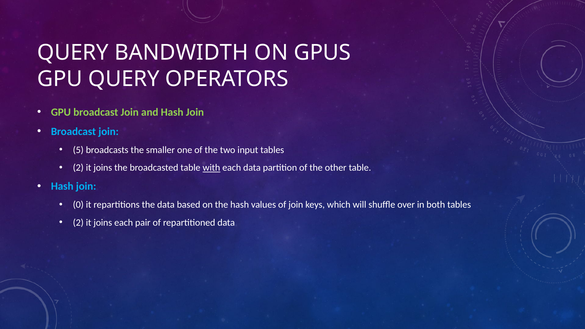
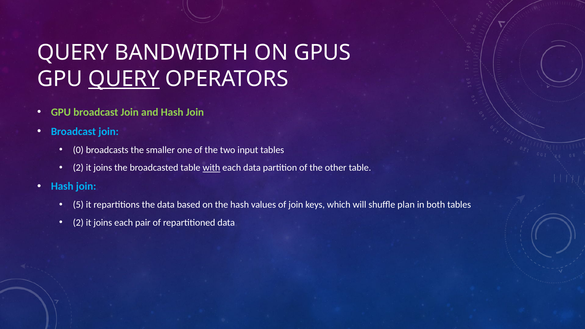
QUERY at (124, 79) underline: none -> present
5: 5 -> 0
0: 0 -> 5
over: over -> plan
